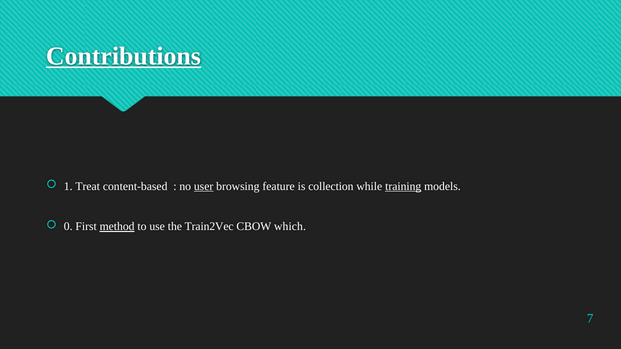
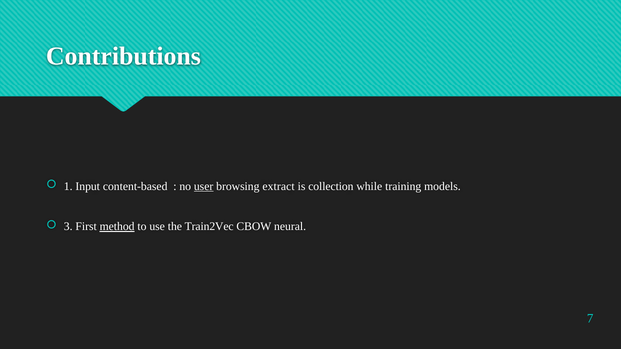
Contributions underline: present -> none
Treat: Treat -> Input
feature: feature -> extract
training underline: present -> none
0: 0 -> 3
which: which -> neural
